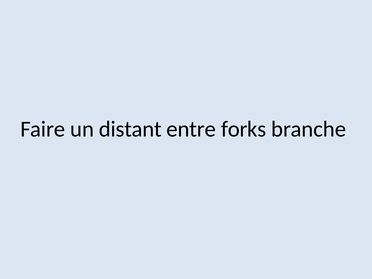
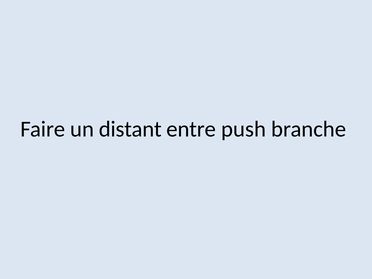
forks: forks -> push
